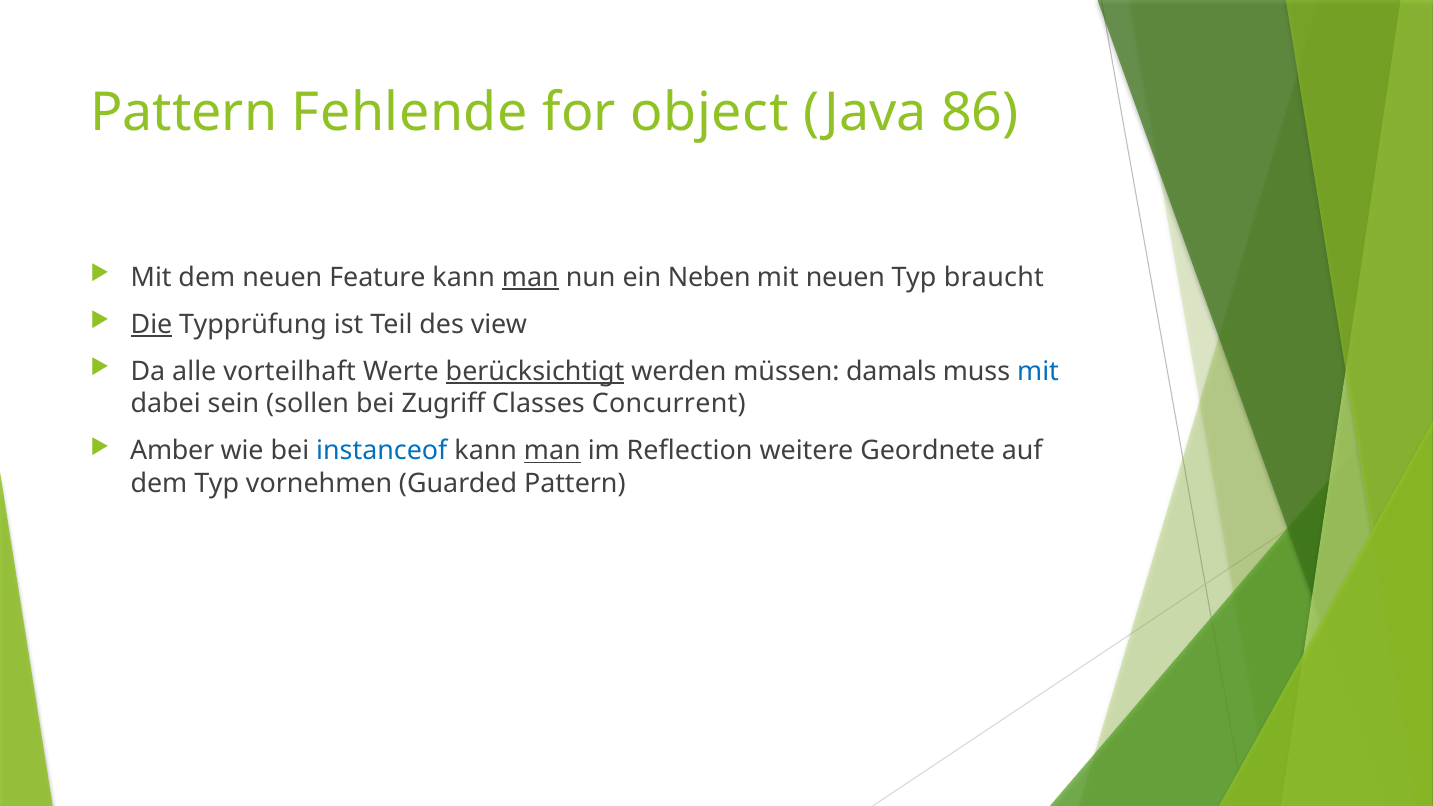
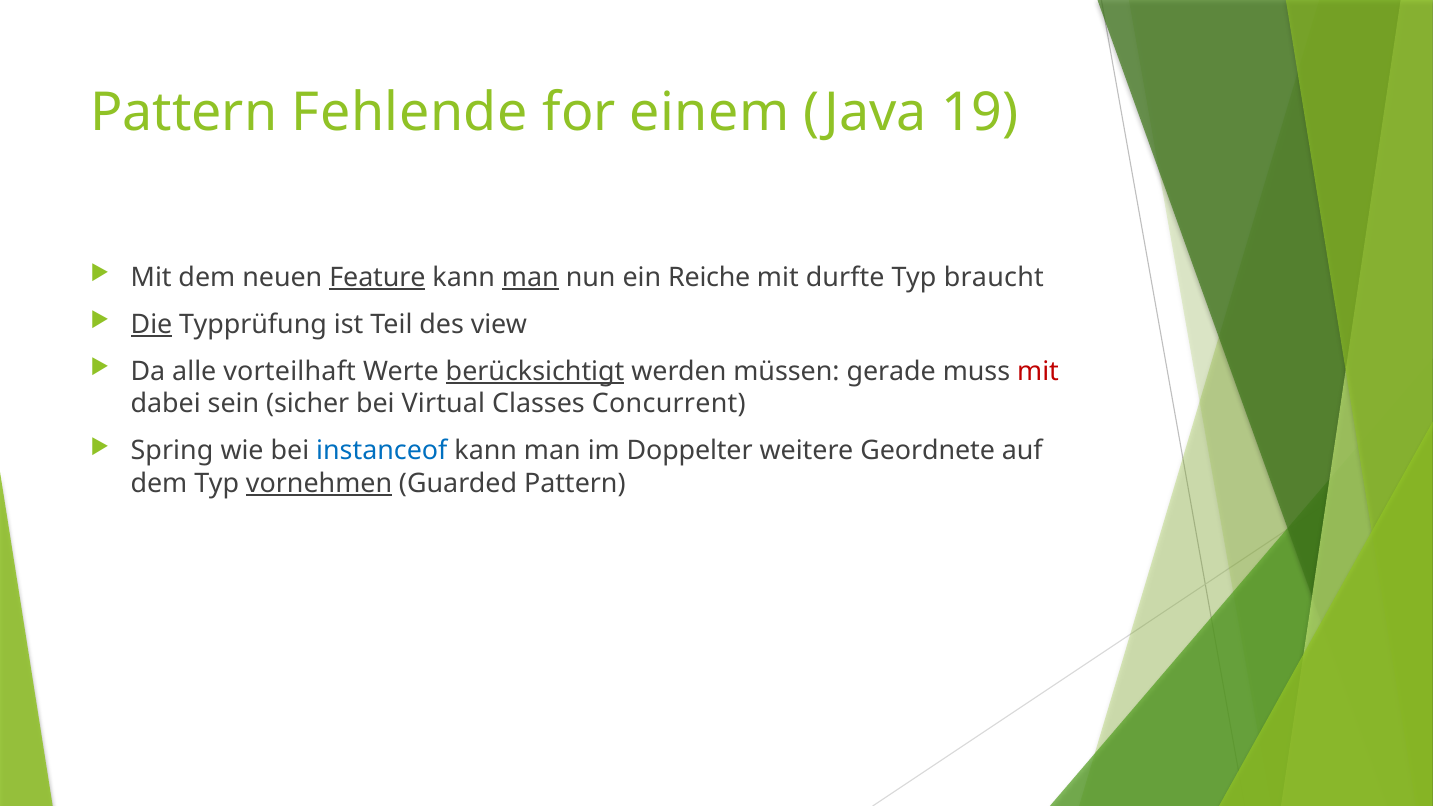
object: object -> einem
86: 86 -> 19
Feature underline: none -> present
Neben: Neben -> Reiche
mit neuen: neuen -> durfte
damals: damals -> gerade
mit at (1038, 372) colour: blue -> red
sollen: sollen -> sicher
Zugriff: Zugriff -> Virtual
Amber: Amber -> Spring
man at (552, 451) underline: present -> none
Reflection: Reflection -> Doppelter
vornehmen underline: none -> present
